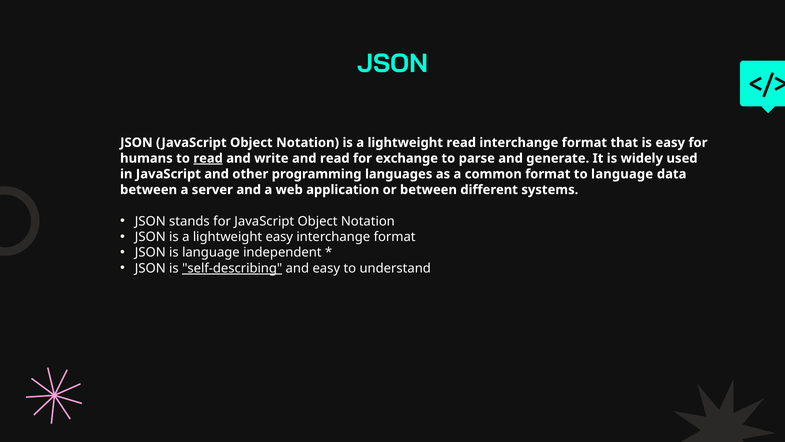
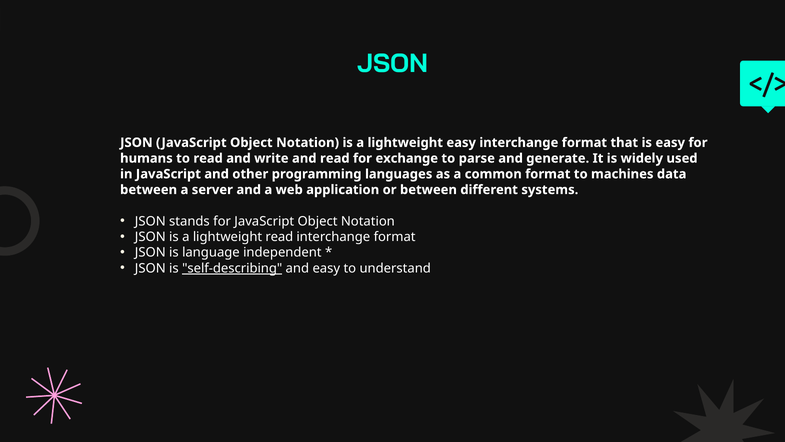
lightweight read: read -> easy
read at (208, 158) underline: present -> none
to language: language -> machines
lightweight easy: easy -> read
